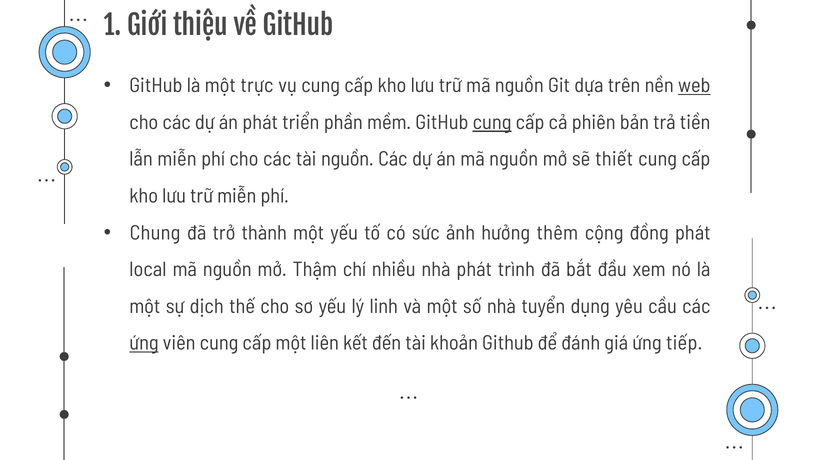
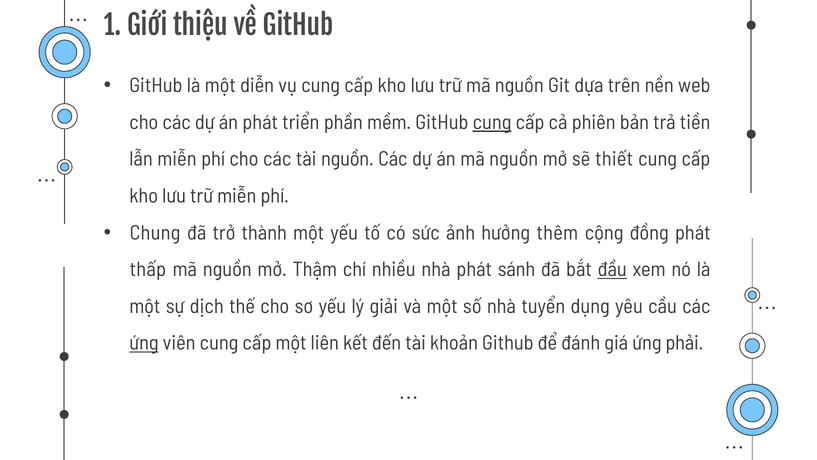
trực: trực -> diễn
web underline: present -> none
local: local -> thấp
trình: trình -> sánh
đầu underline: none -> present
linh: linh -> giải
tiếp: tiếp -> phải
